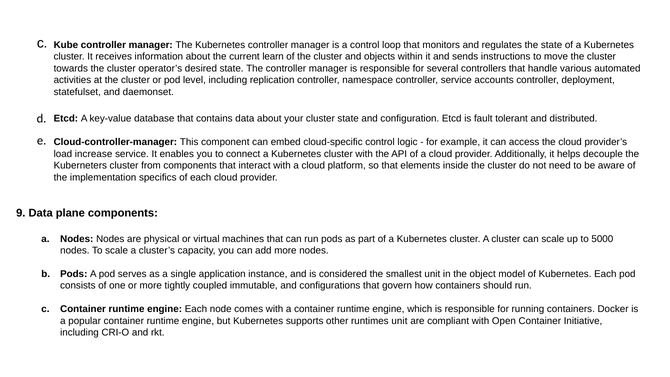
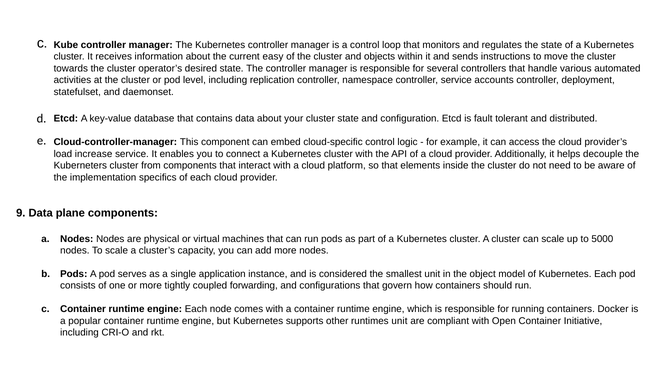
learn: learn -> easy
immutable: immutable -> forwarding
